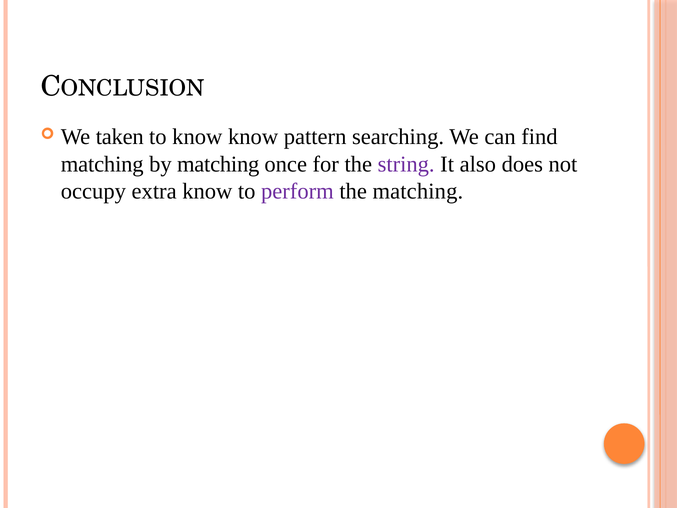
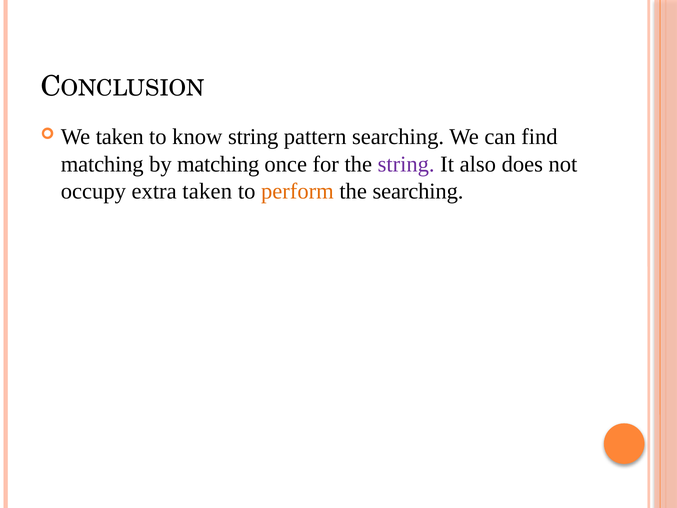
know know: know -> string
extra know: know -> taken
perform colour: purple -> orange
the matching: matching -> searching
